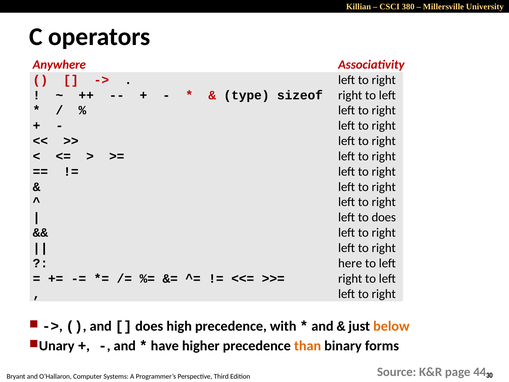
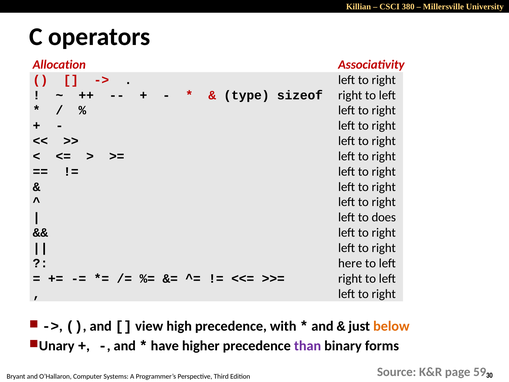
Anywhere: Anywhere -> Allocation
does at (149, 326): does -> view
than colour: orange -> purple
44: 44 -> 59
